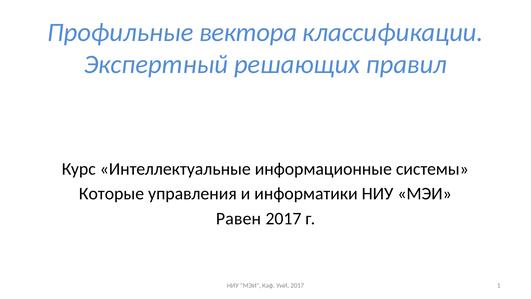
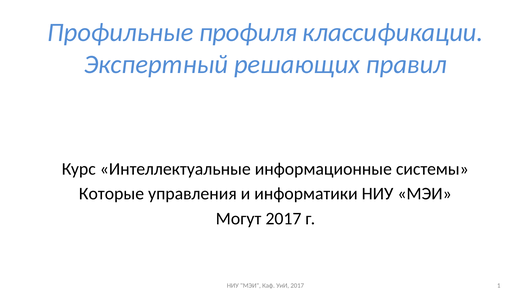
вектора: вектора -> профиля
Равен: Равен -> Могут
